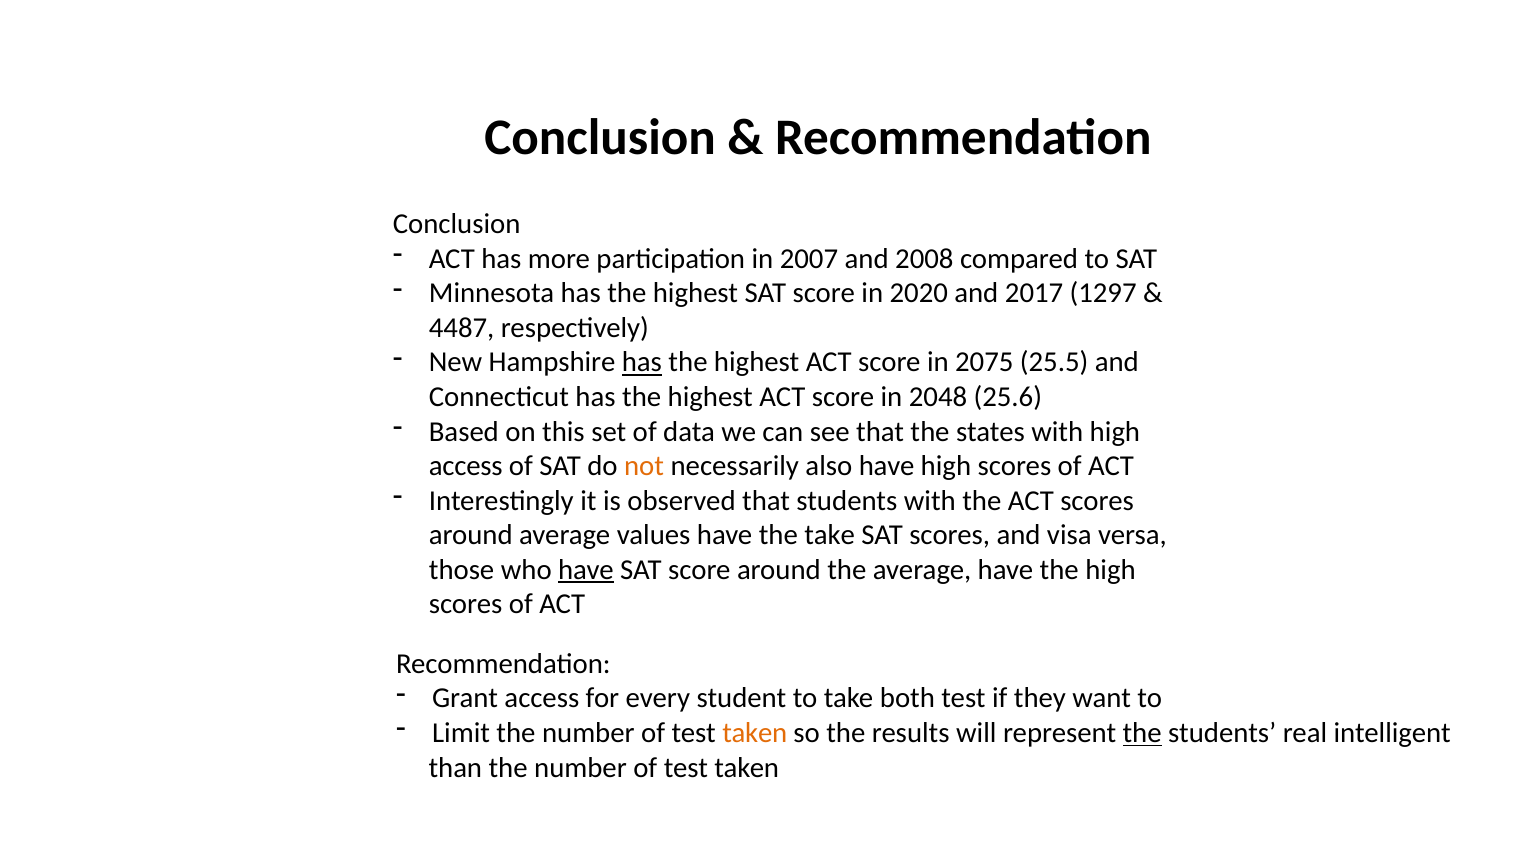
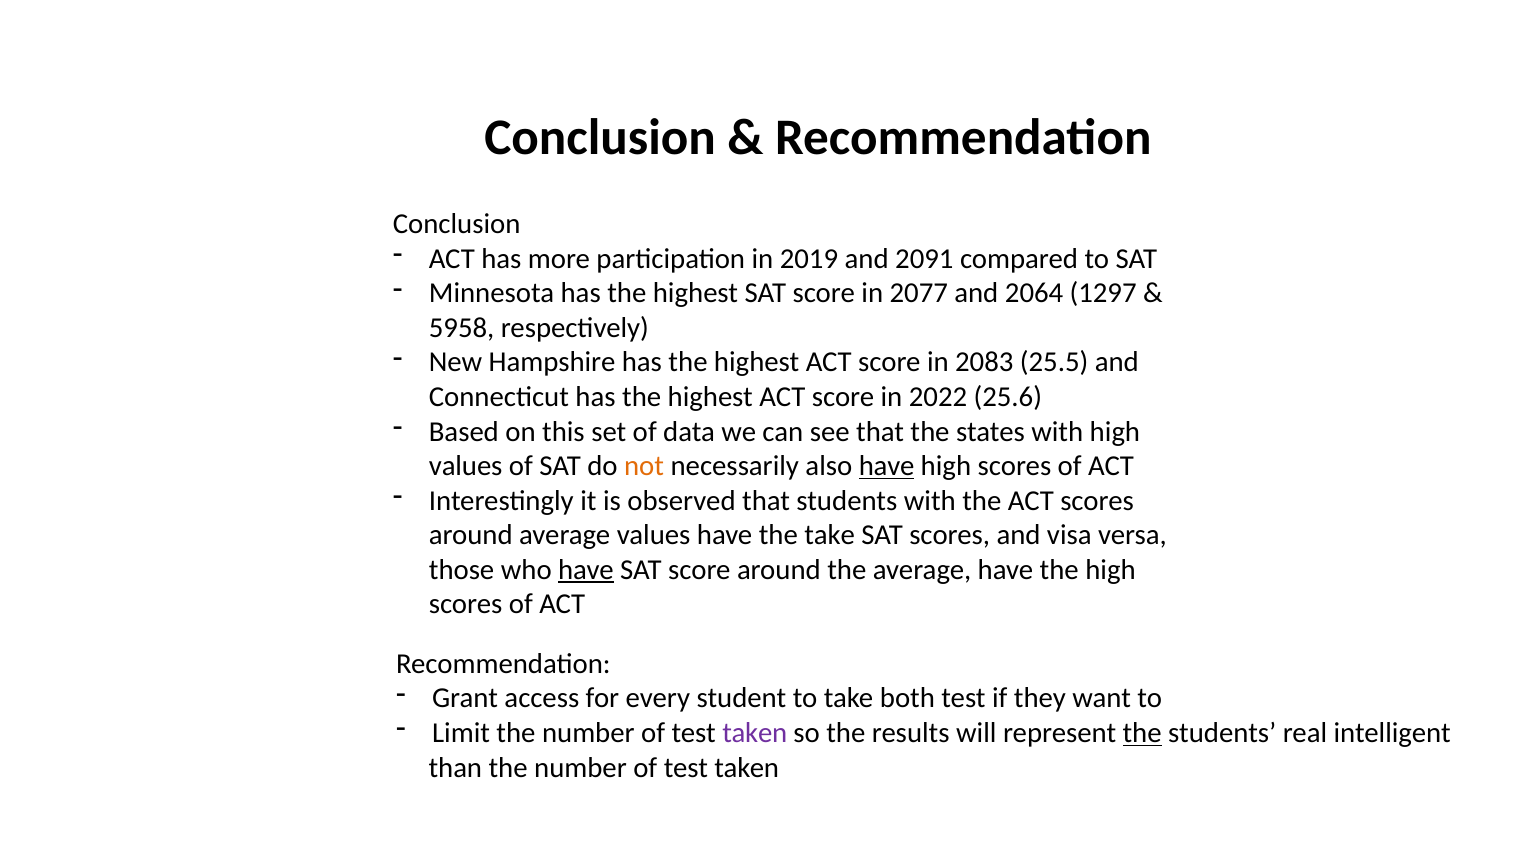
2007: 2007 -> 2019
2008: 2008 -> 2091
2020: 2020 -> 2077
2017: 2017 -> 2064
4487: 4487 -> 5958
has at (642, 362) underline: present -> none
2075: 2075 -> 2083
2048: 2048 -> 2022
access at (466, 466): access -> values
have at (887, 466) underline: none -> present
taken at (755, 733) colour: orange -> purple
